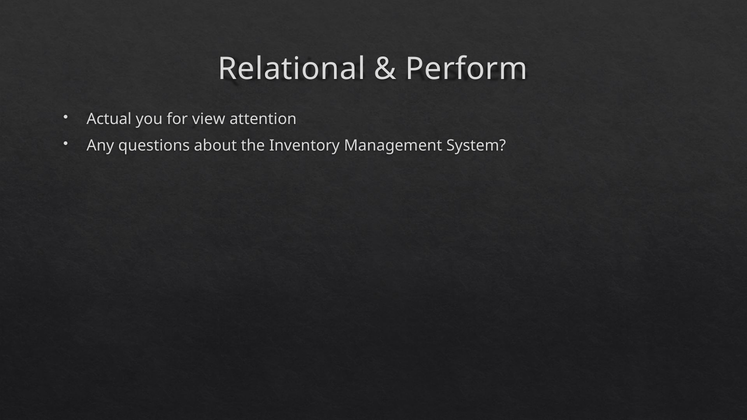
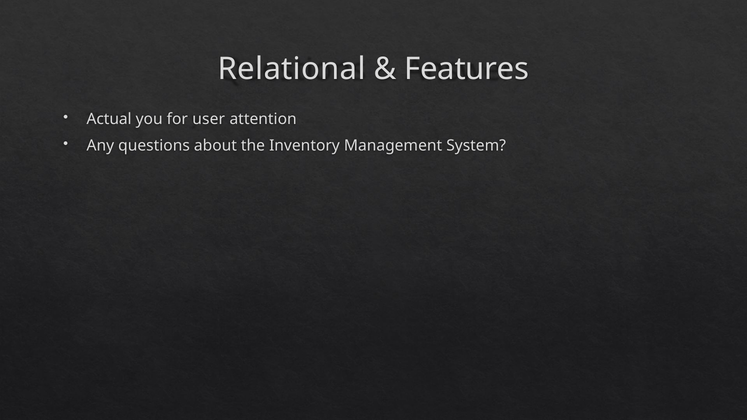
Perform: Perform -> Features
view: view -> user
